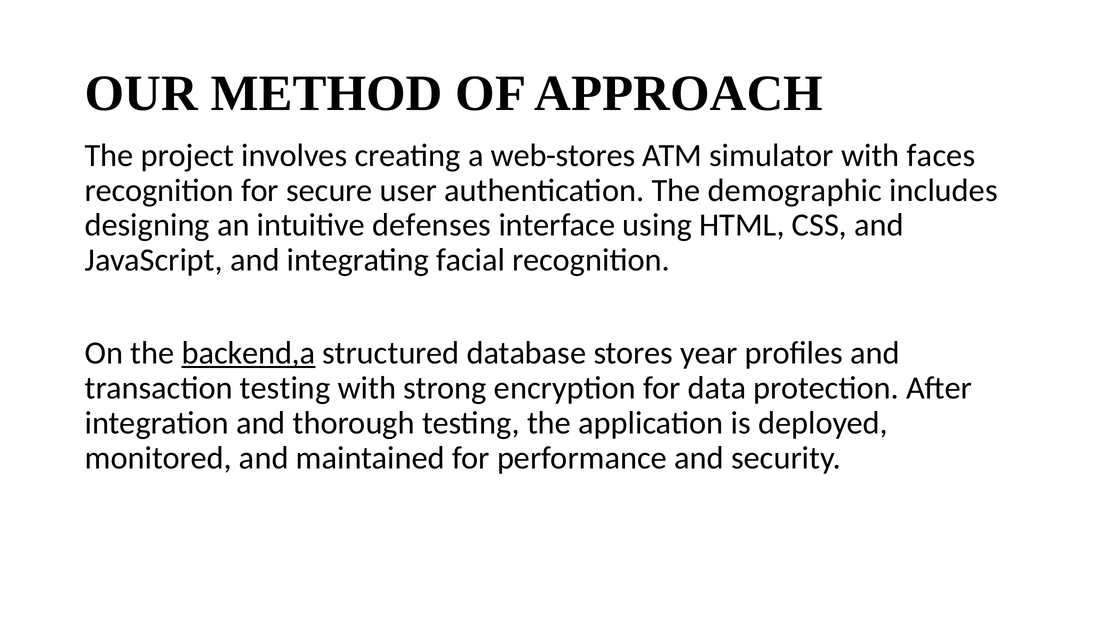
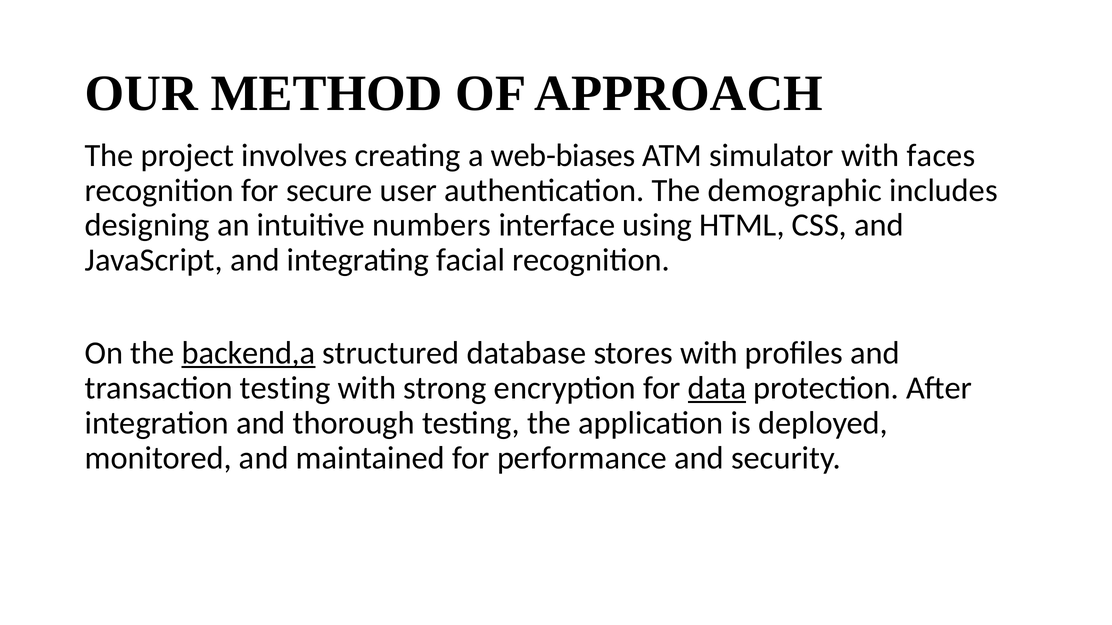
web-stores: web-stores -> web-biases
defenses: defenses -> numbers
stores year: year -> with
data underline: none -> present
